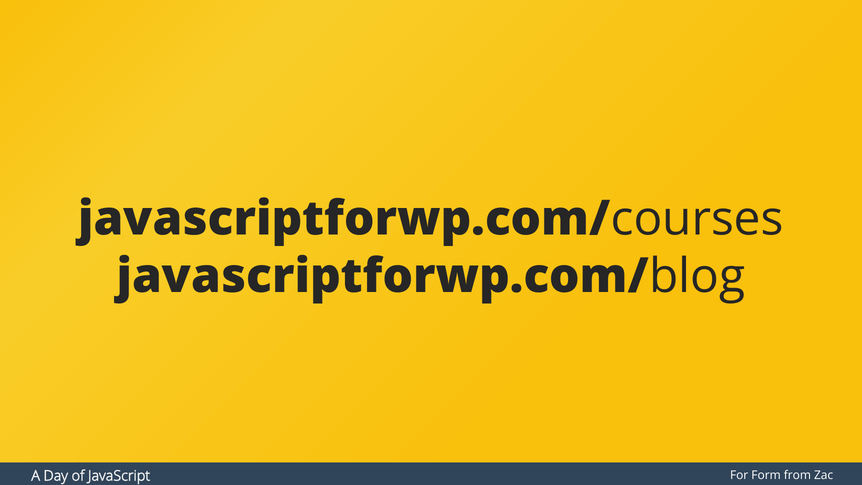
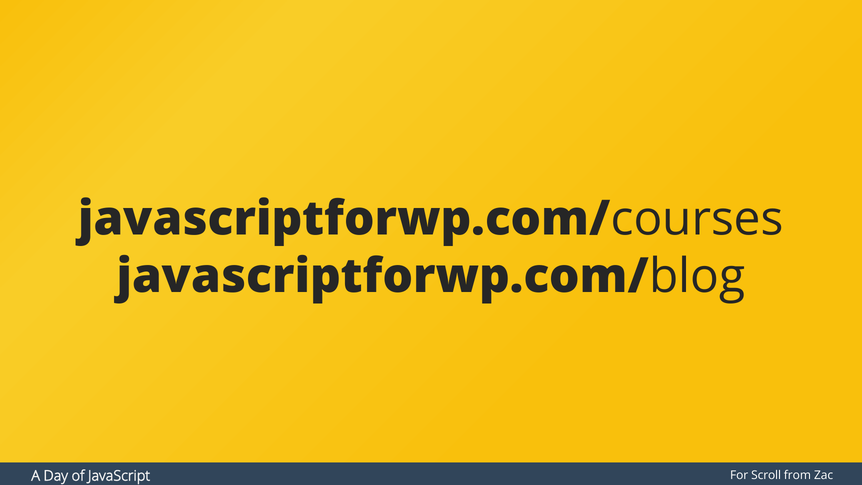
Form: Form -> Scroll
